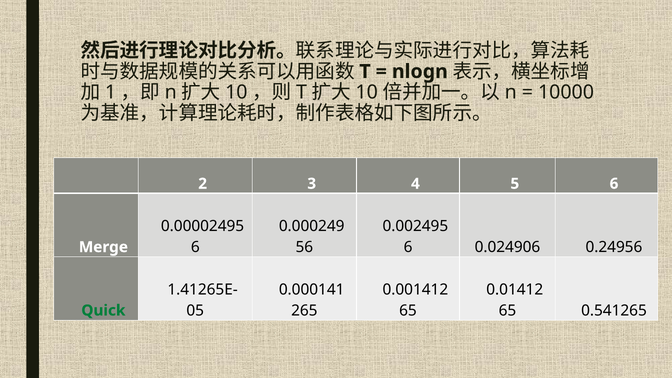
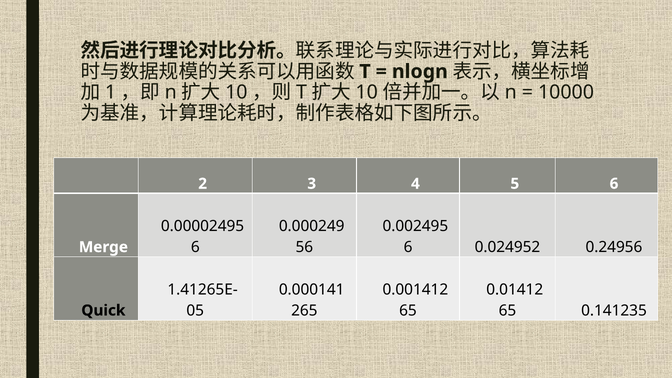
0.024906: 0.024906 -> 0.024952
0.541265: 0.541265 -> 0.141235
Quick colour: green -> black
